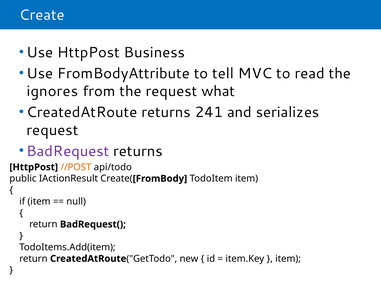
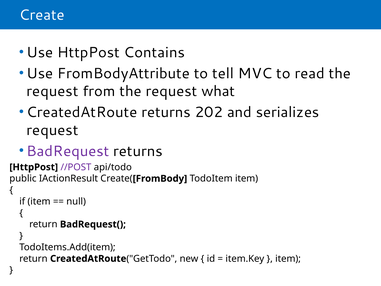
Business: Business -> Contains
ignores at (52, 91): ignores -> request
241: 241 -> 202
//POST colour: orange -> purple
